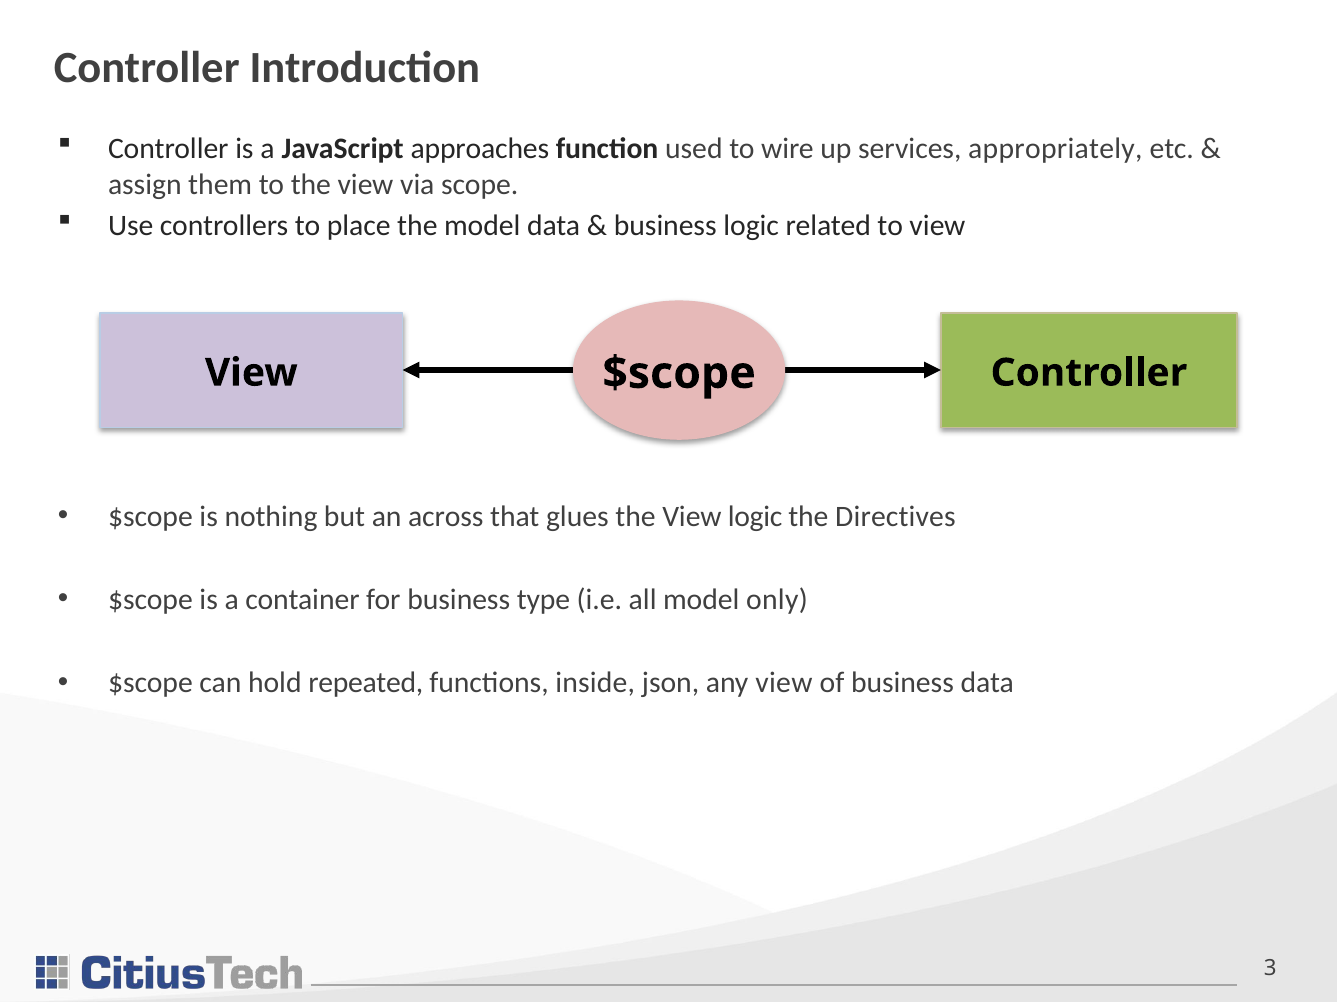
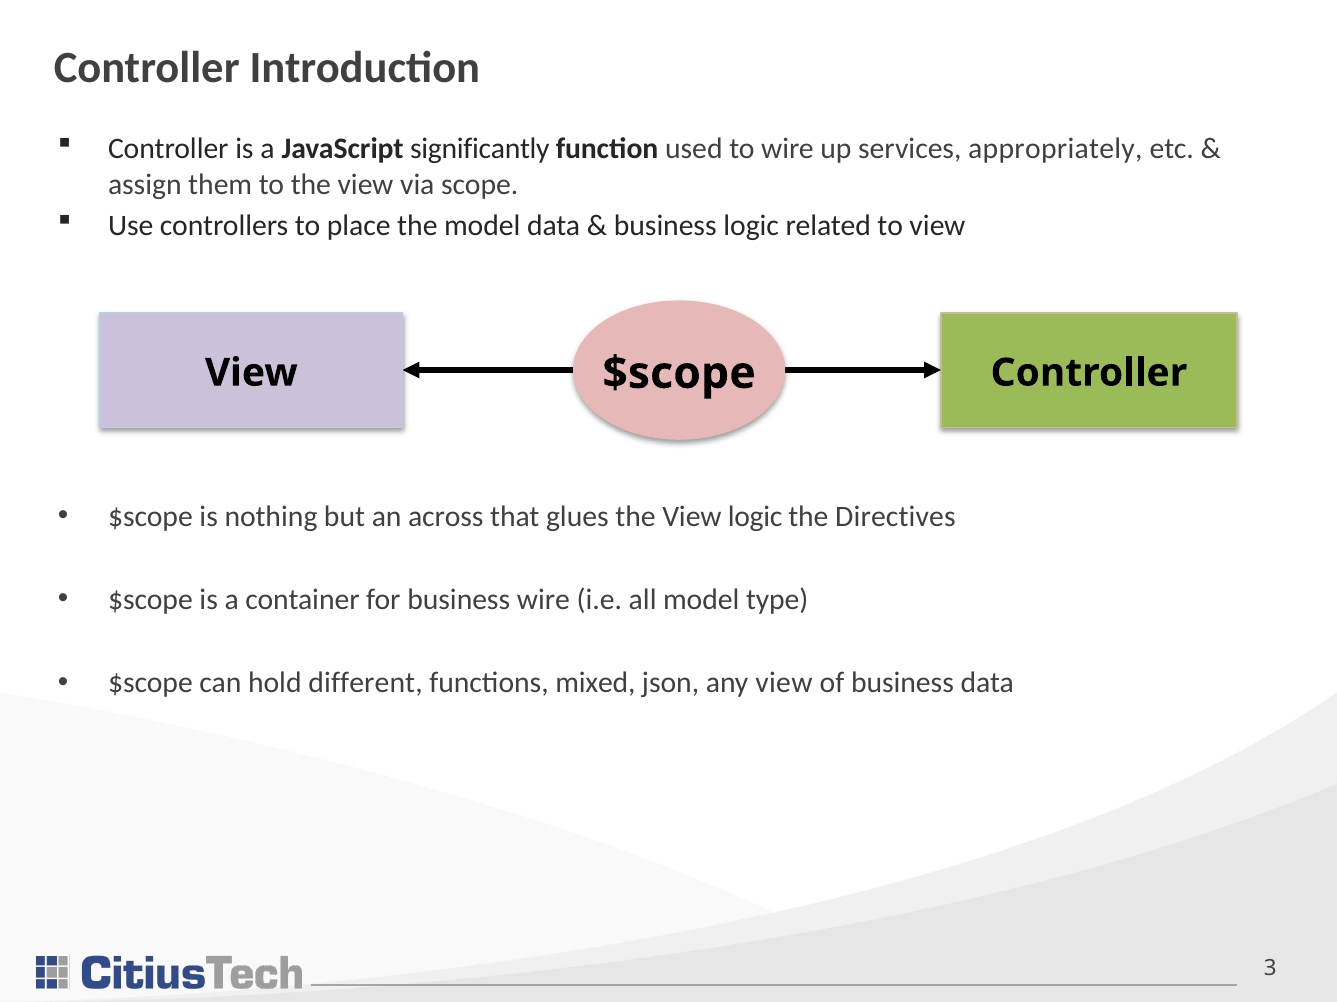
approaches: approaches -> significantly
business type: type -> wire
only: only -> type
repeated: repeated -> different
inside: inside -> mixed
